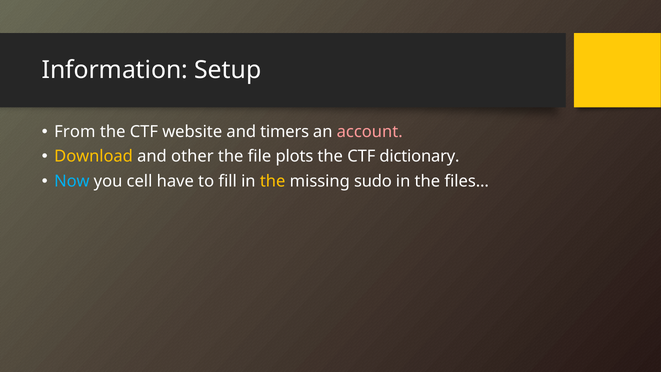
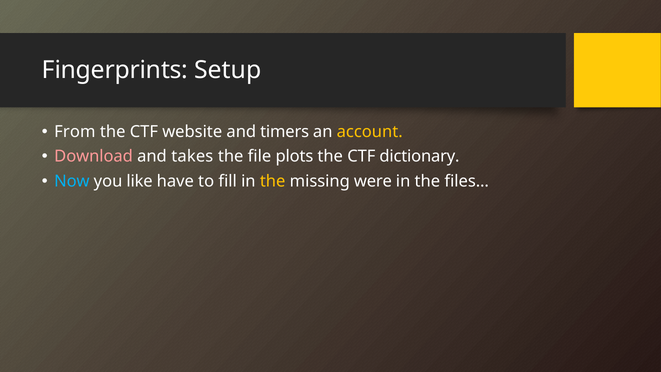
Information: Information -> Fingerprints
account colour: pink -> yellow
Download colour: yellow -> pink
other: other -> takes
cell: cell -> like
sudo: sudo -> were
